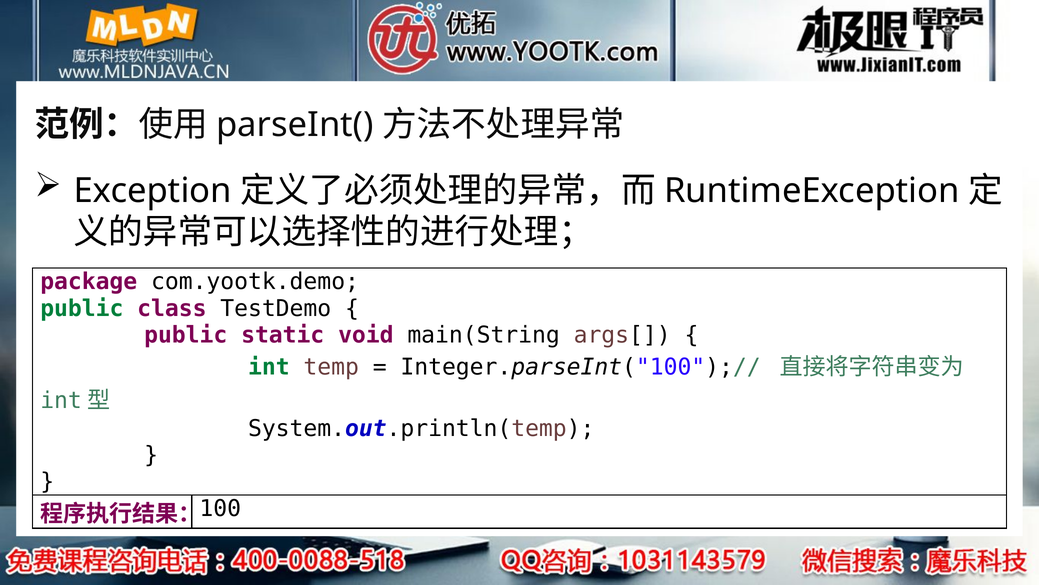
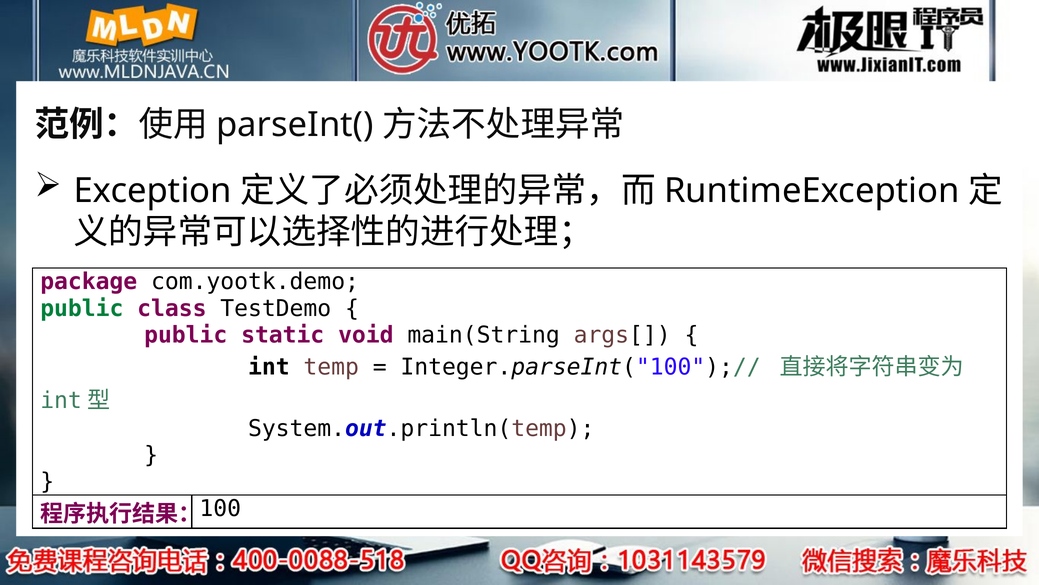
int colour: green -> black
